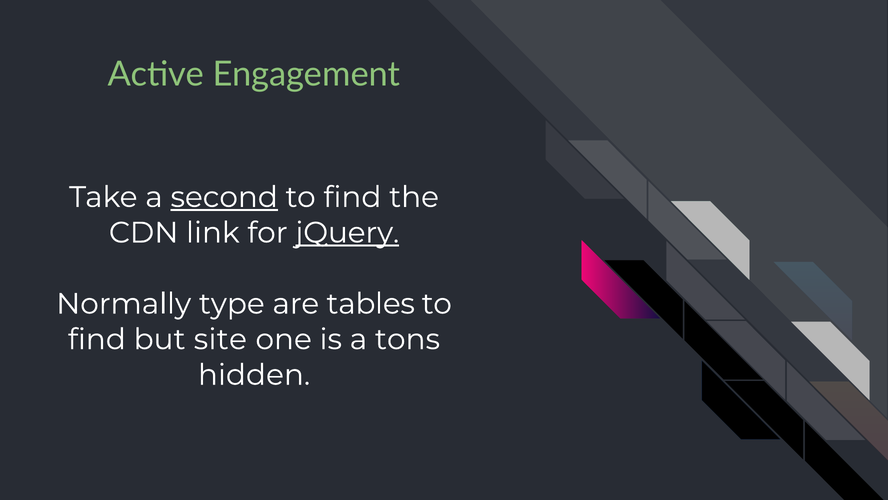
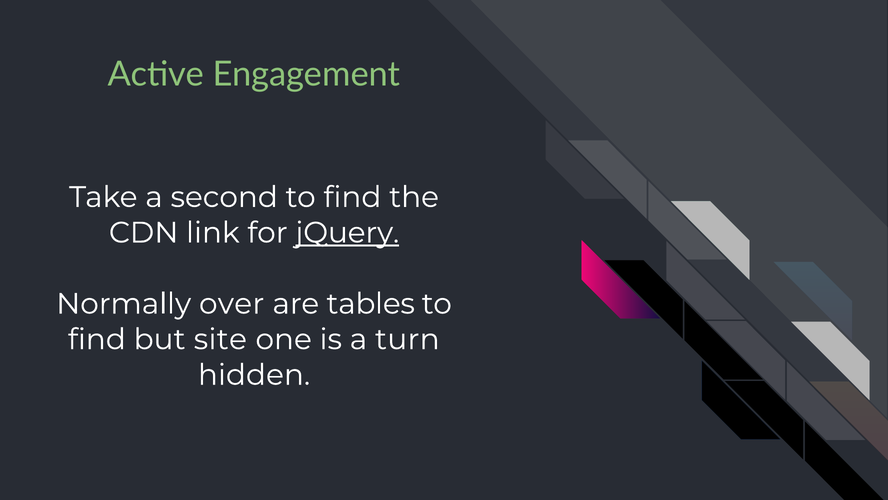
second underline: present -> none
type: type -> over
tons: tons -> turn
